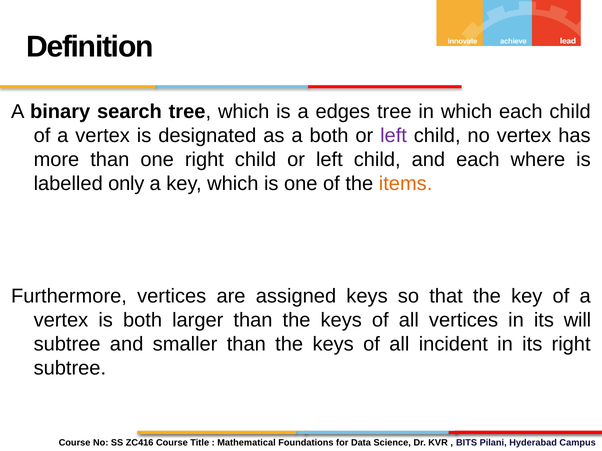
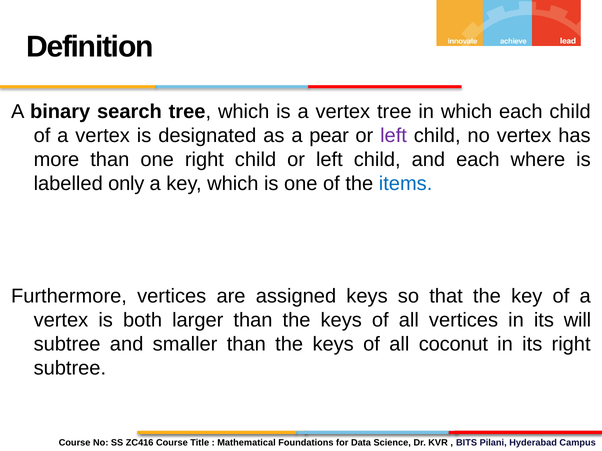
is a edges: edges -> vertex
a both: both -> pear
items colour: orange -> blue
incident: incident -> coconut
